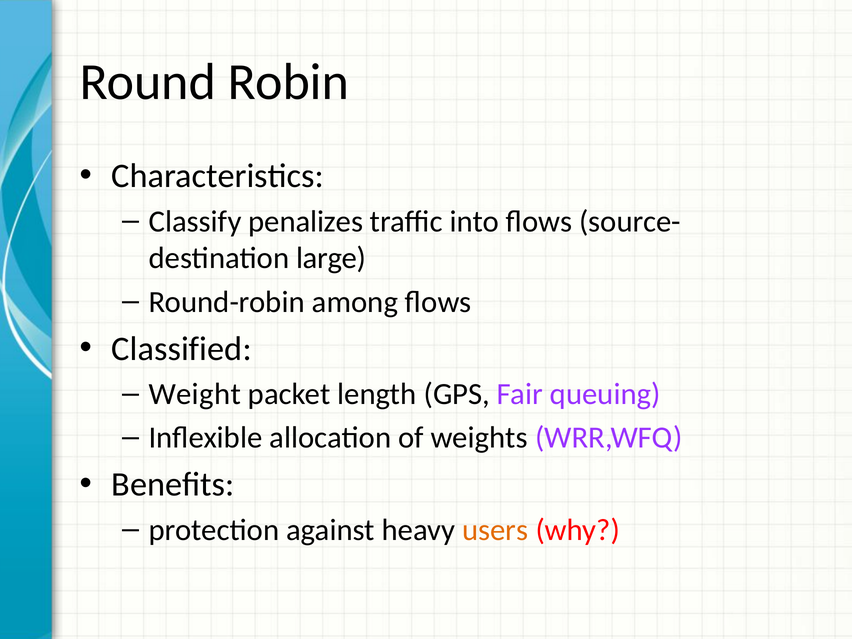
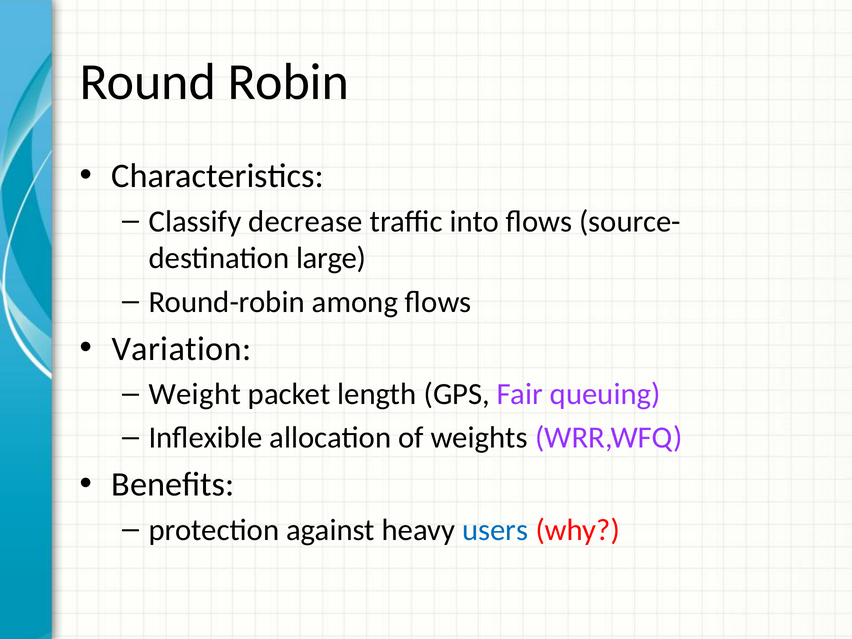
penalizes: penalizes -> decrease
Classified: Classified -> Variation
users colour: orange -> blue
